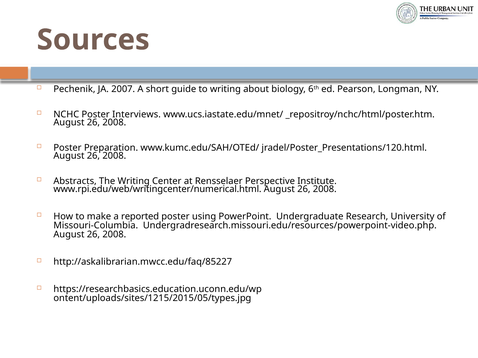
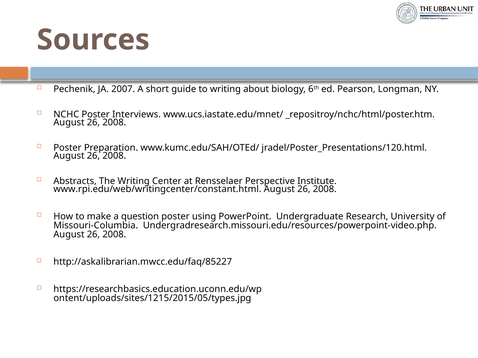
www.rpi.edu/web/writingcenter/numerical.html: www.rpi.edu/web/writingcenter/numerical.html -> www.rpi.edu/web/writingcenter/constant.html
reported: reported -> question
